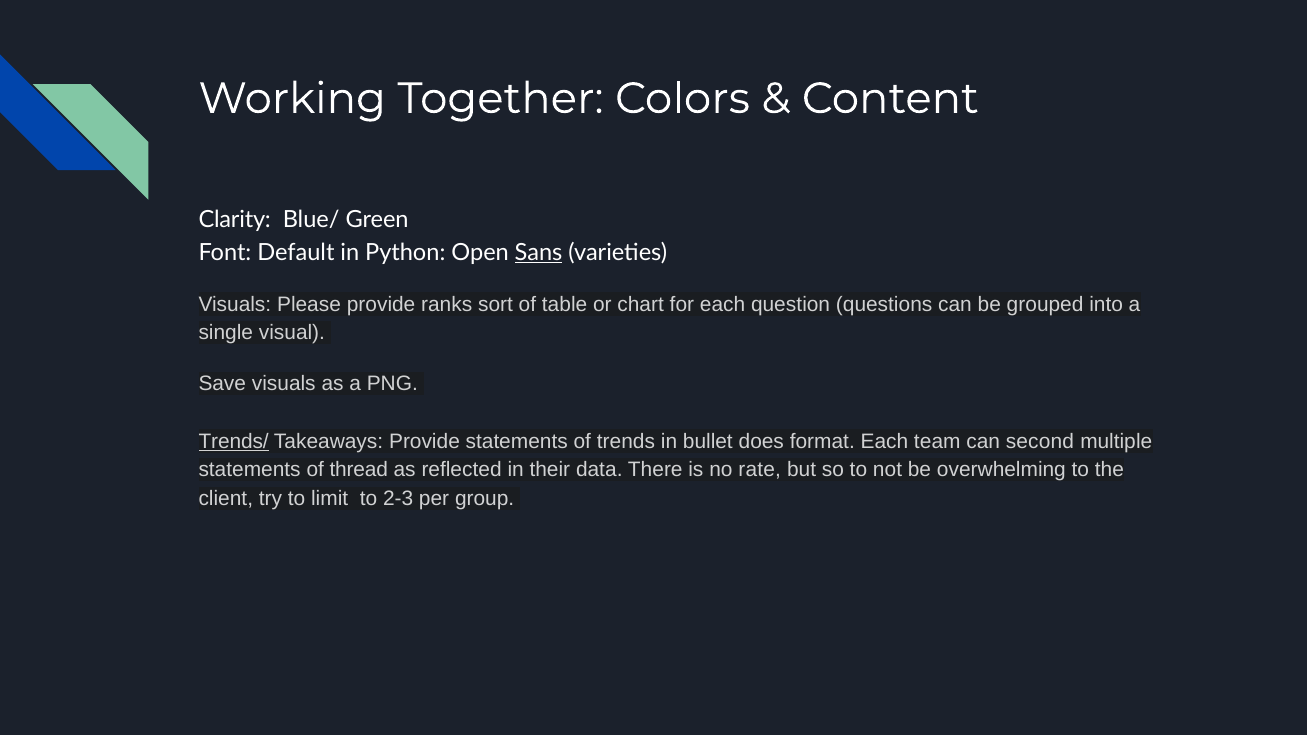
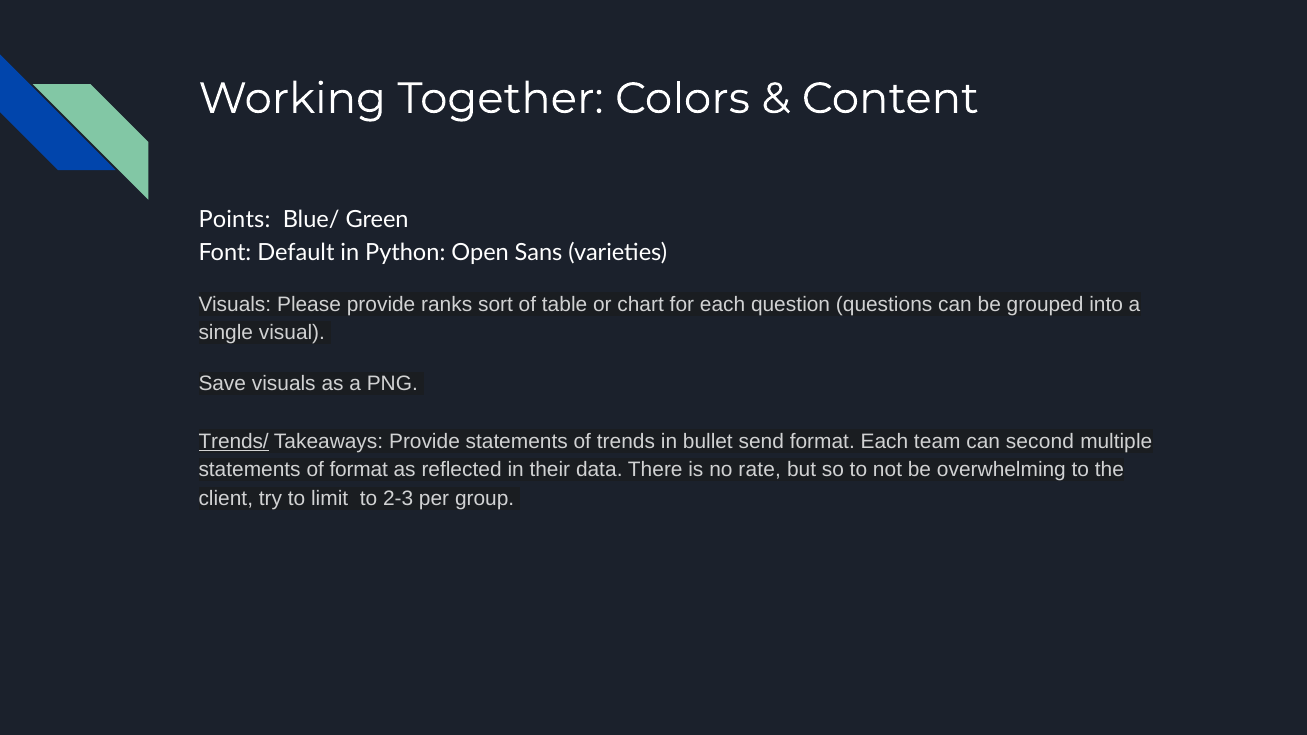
Clarity: Clarity -> Points
Sans underline: present -> none
does: does -> send
of thread: thread -> format
